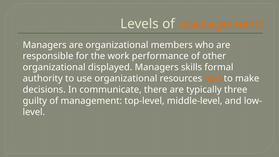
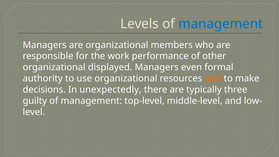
management at (221, 24) colour: orange -> blue
skills: skills -> even
communicate: communicate -> unexpectedly
